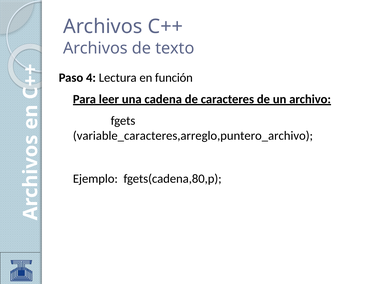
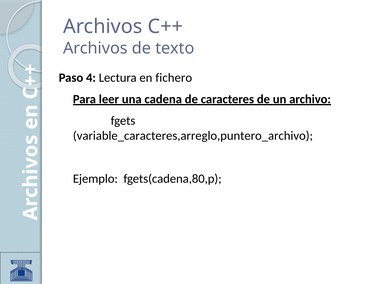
función: función -> fichero
